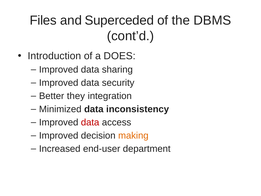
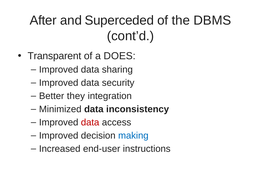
Files: Files -> After
Introduction: Introduction -> Transparent
making colour: orange -> blue
department: department -> instructions
